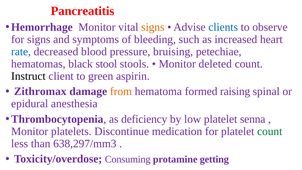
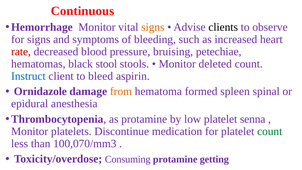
Pancreatitis: Pancreatitis -> Continuous
clients colour: blue -> black
rate colour: blue -> red
Instruct colour: black -> blue
green: green -> bleed
Zithromax: Zithromax -> Ornidazole
raising: raising -> spleen
as deficiency: deficiency -> protamine
638,297/mm3: 638,297/mm3 -> 100,070/mm3
